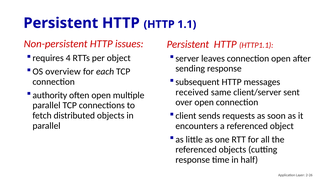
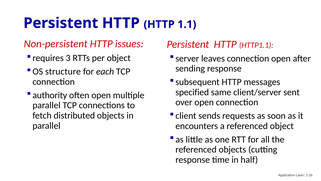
4: 4 -> 3
overview: overview -> structure
received: received -> specified
